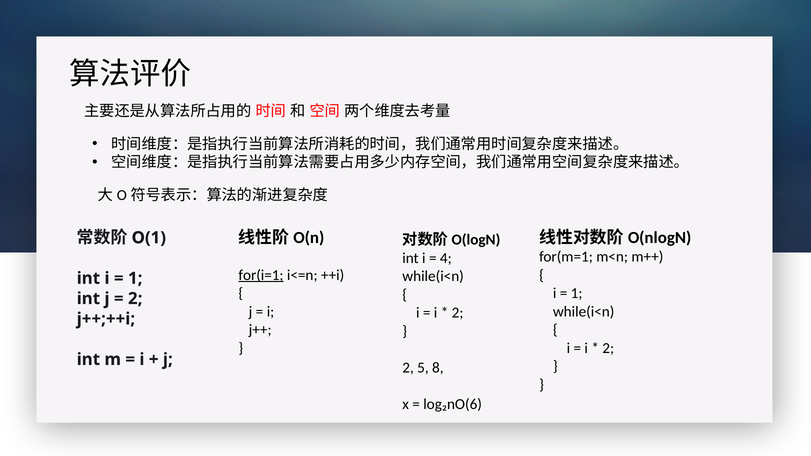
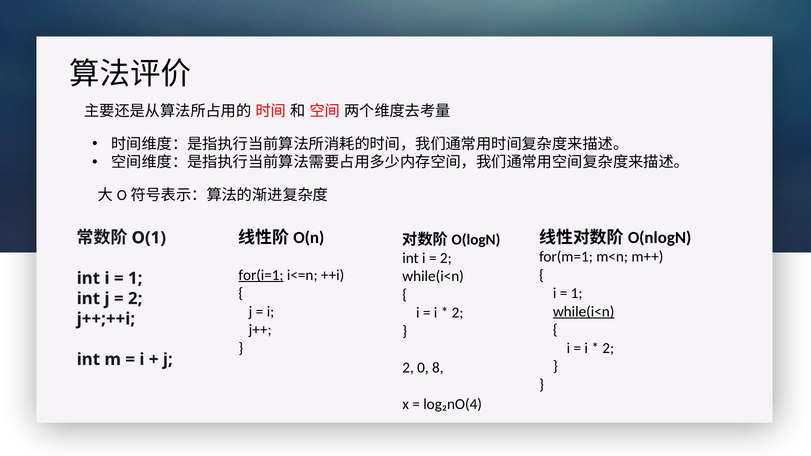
4 at (446, 258): 4 -> 2
while(i<n at (584, 312) underline: none -> present
5: 5 -> 0
log₂nO(6: log₂nO(6 -> log₂nO(4
